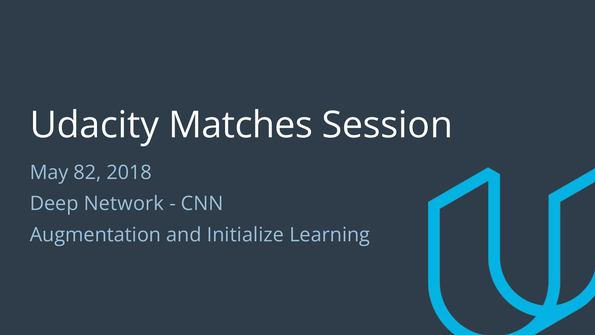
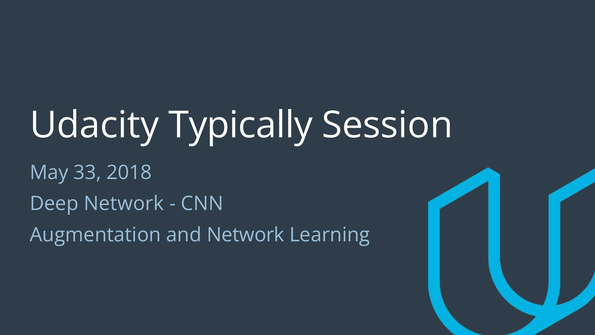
Matches: Matches -> Typically
82: 82 -> 33
and Initialize: Initialize -> Network
